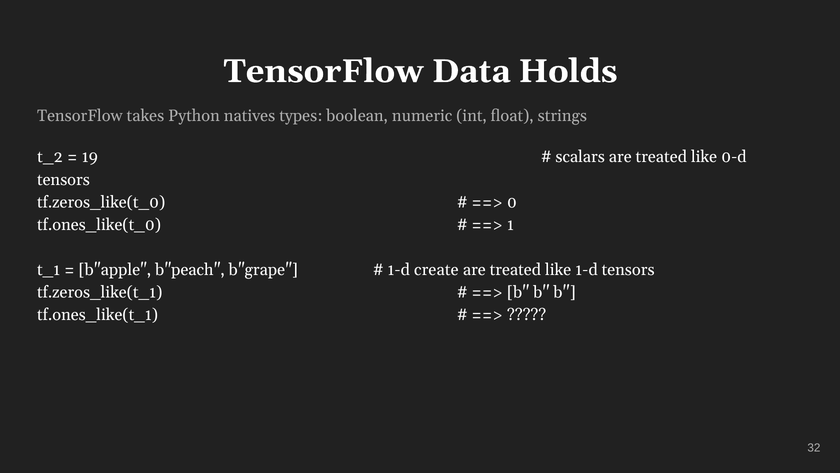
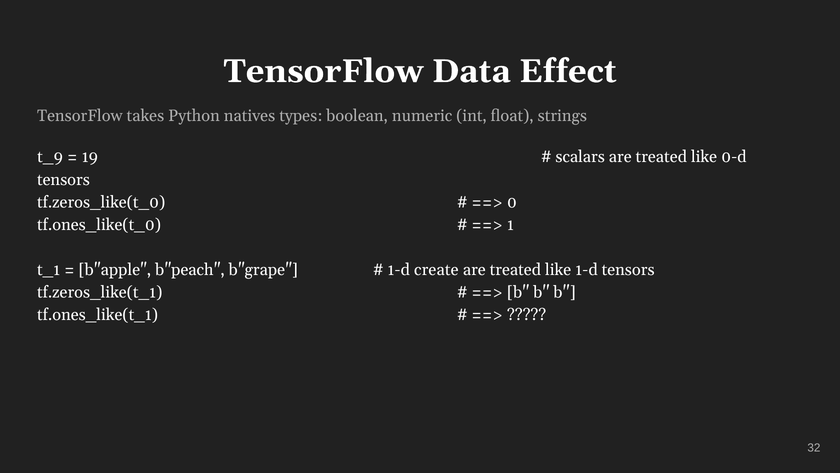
Holds: Holds -> Effect
t_2: t_2 -> t_9
